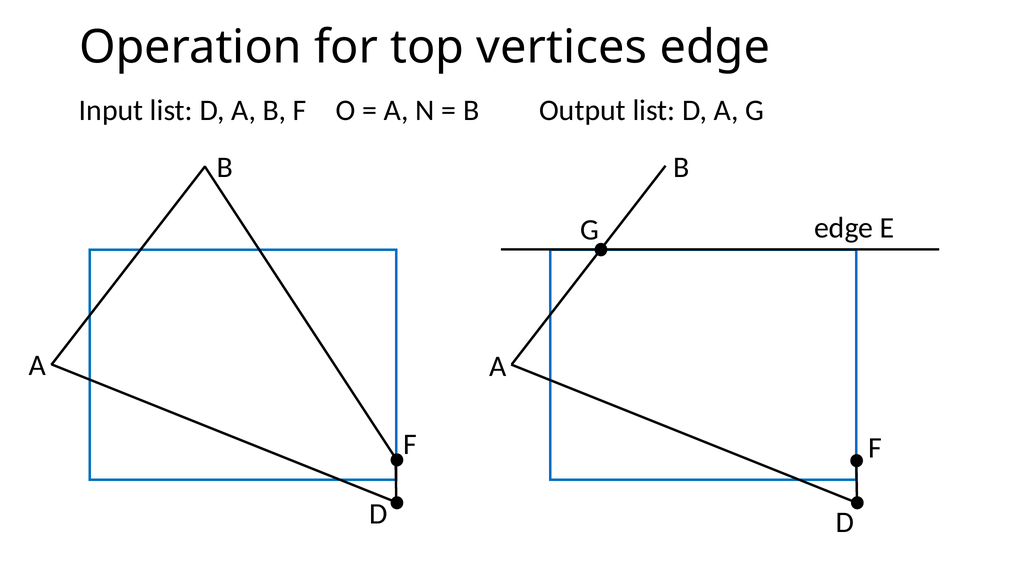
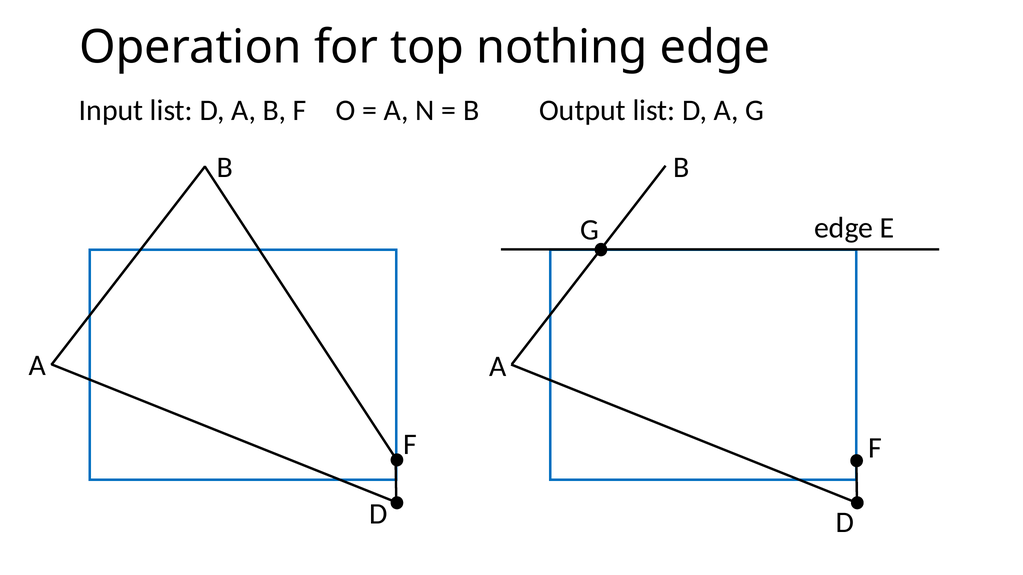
vertices: vertices -> nothing
